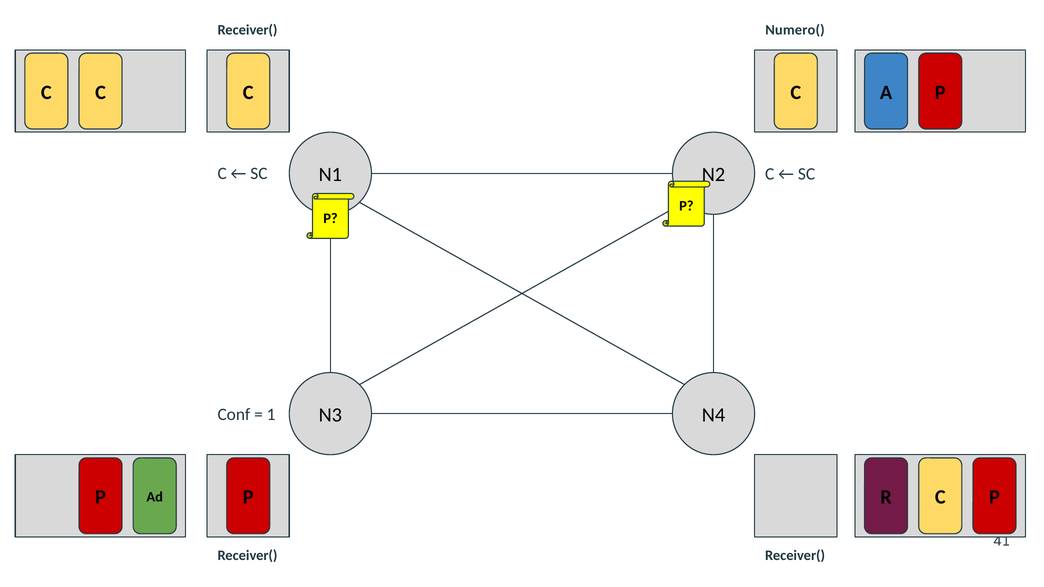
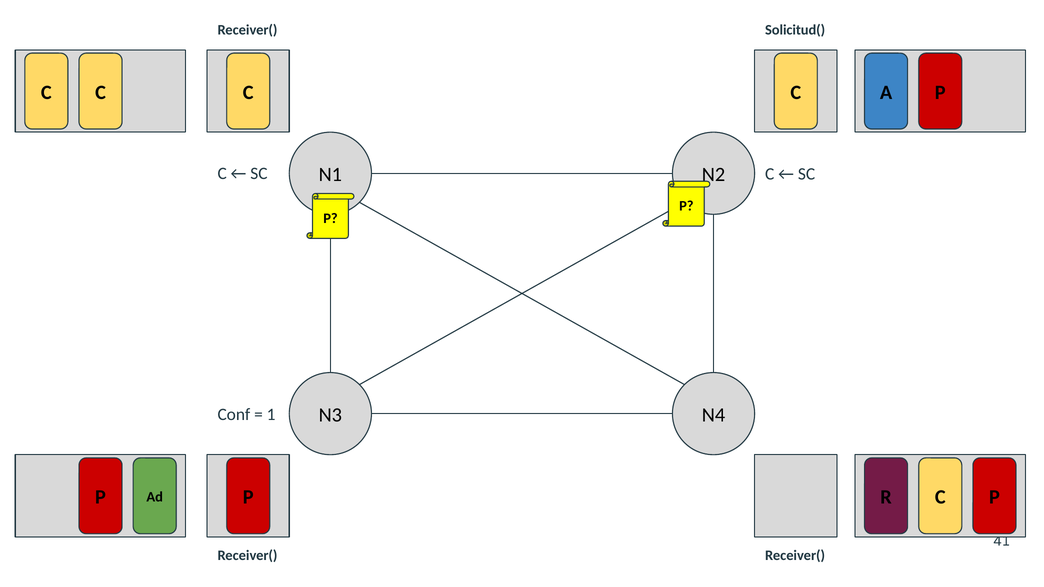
Numero(: Numero( -> Solicitud(
